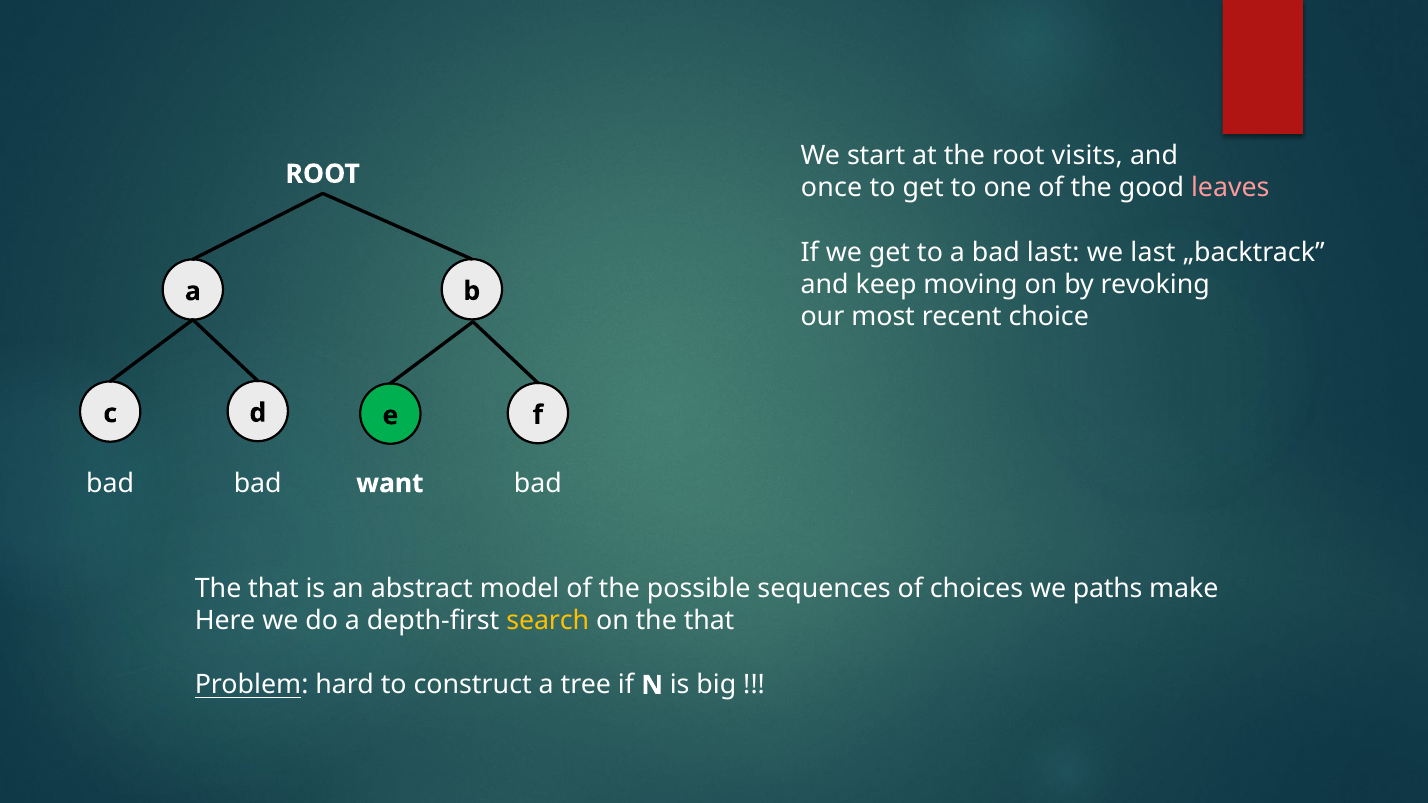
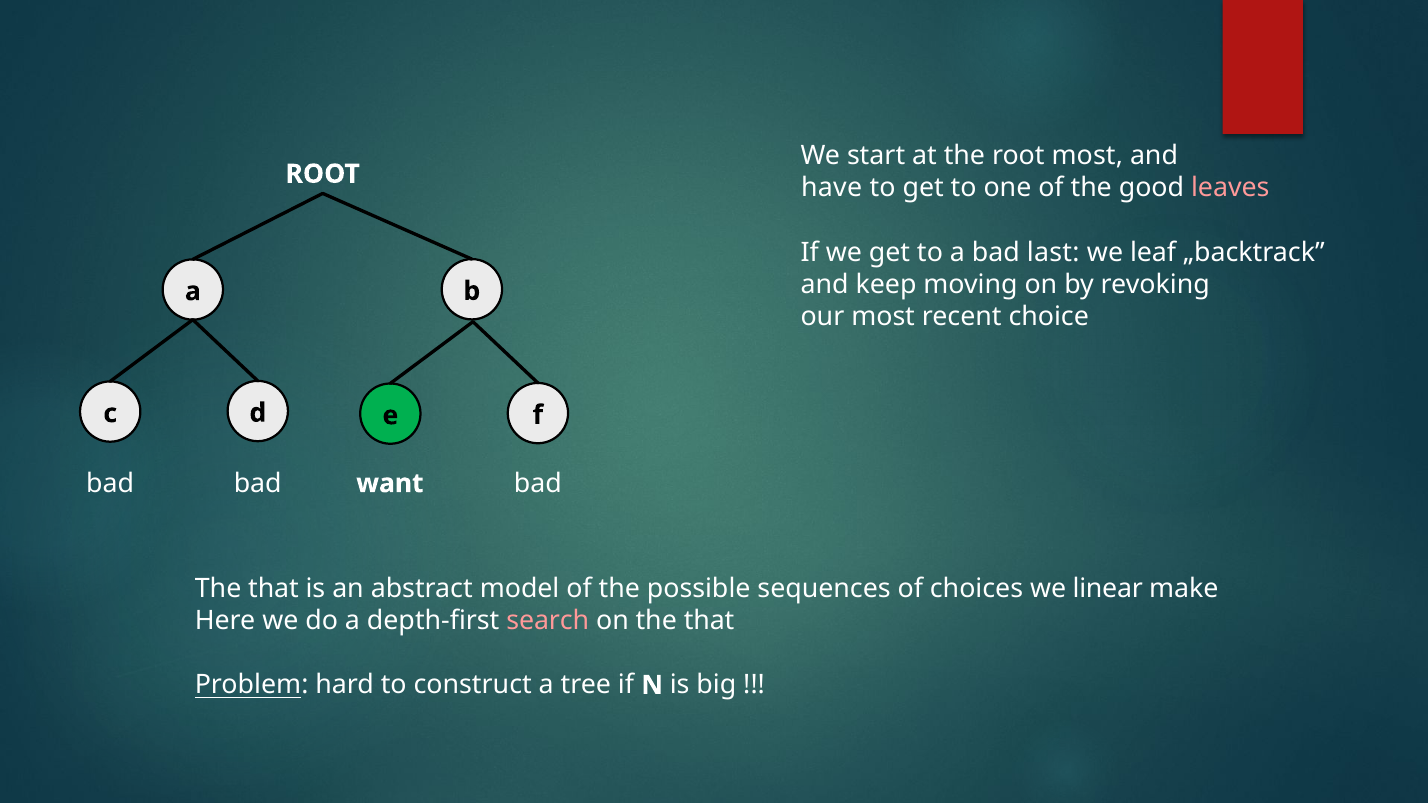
root visits: visits -> most
once: once -> have
we last: last -> leaf
paths: paths -> linear
search colour: yellow -> pink
